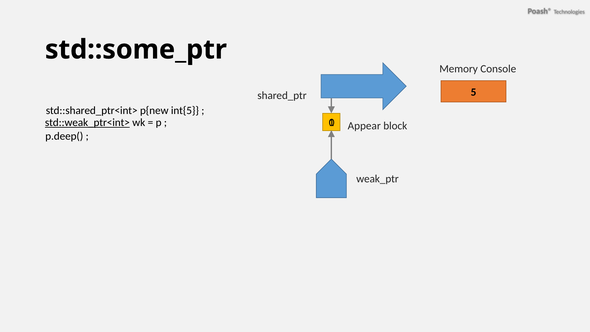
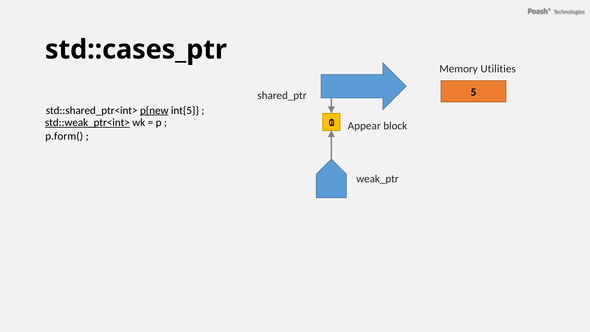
std::some_ptr: std::some_ptr -> std::cases_ptr
Console: Console -> Utilities
p{new underline: none -> present
p.deep(: p.deep( -> p.form(
